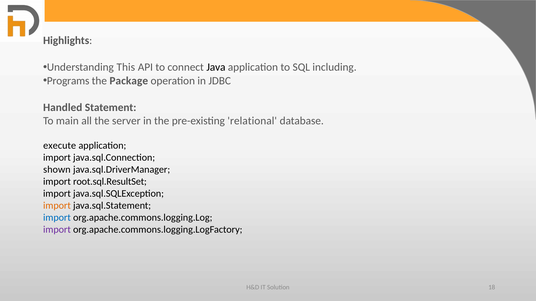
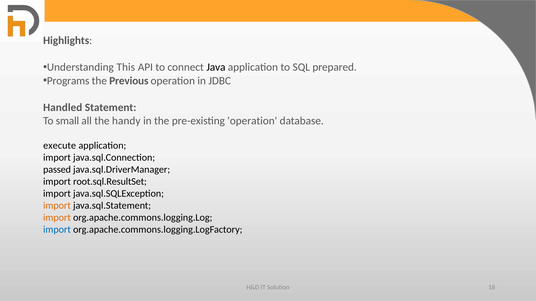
including: including -> prepared
Package: Package -> Previous
main: main -> small
server: server -> handy
pre-existing relational: relational -> operation
shown: shown -> passed
import at (57, 218) colour: blue -> orange
import at (57, 230) colour: purple -> blue
